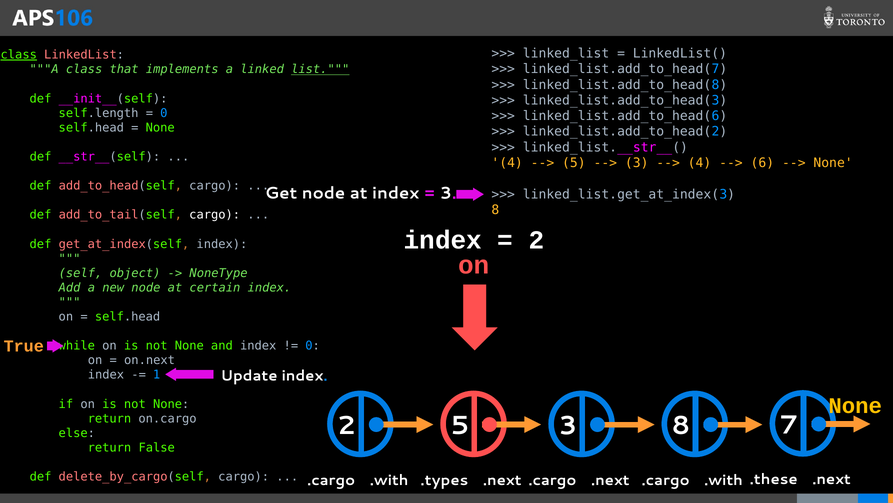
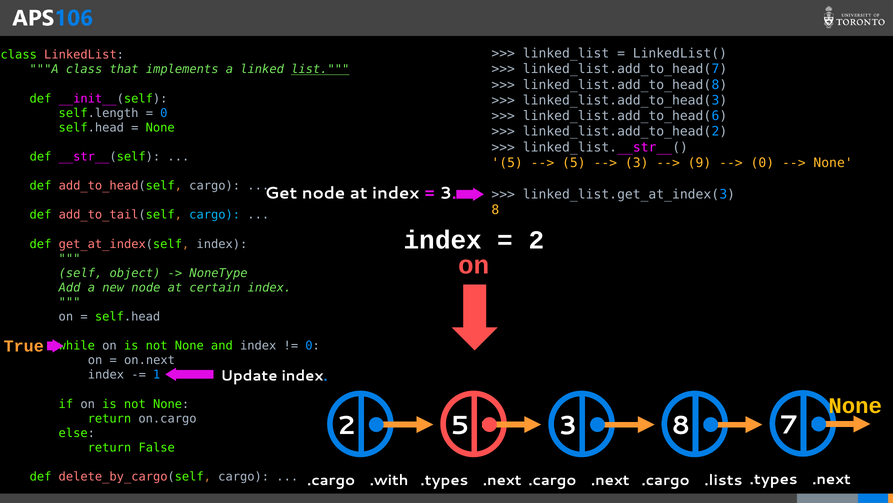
class at (19, 55) underline: present -> none
4 at (507, 163): 4 -> 5
4 at (700, 163): 4 -> 9
6 at (762, 163): 6 -> 0
cargo at (215, 215) colour: white -> light blue
.these at (774, 479): .these -> .types
.with at (724, 479): .with -> .lists
